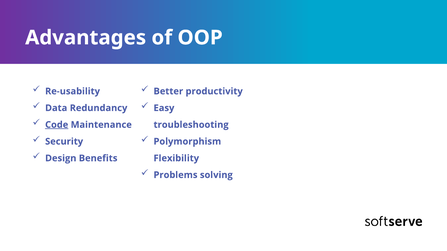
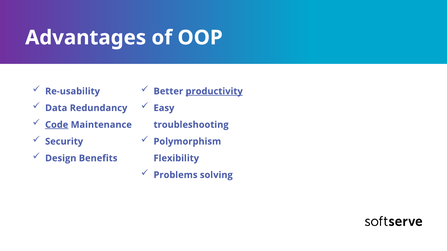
productivity underline: none -> present
